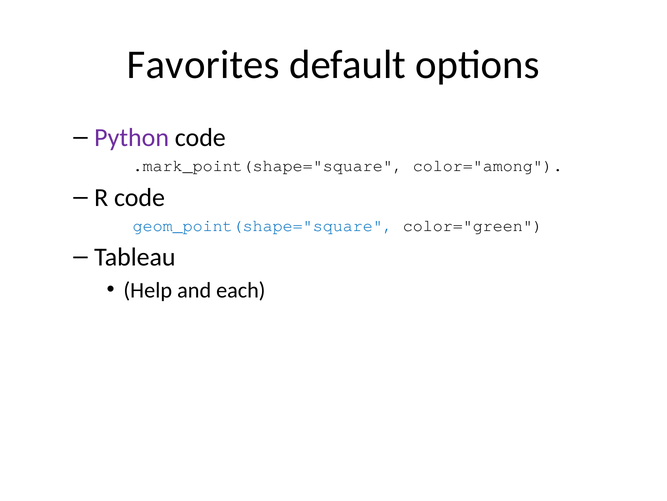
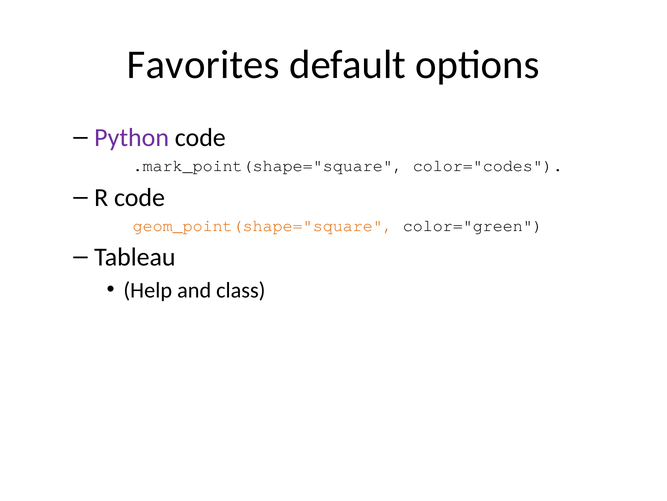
color="among: color="among -> color="codes
geom_point(shape="square colour: blue -> orange
each: each -> class
